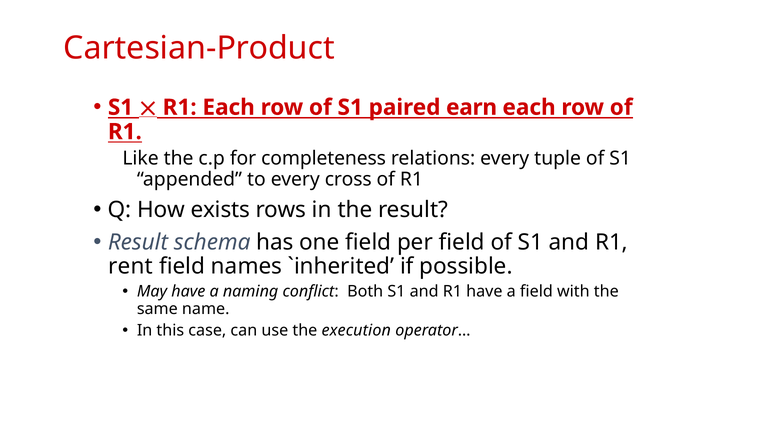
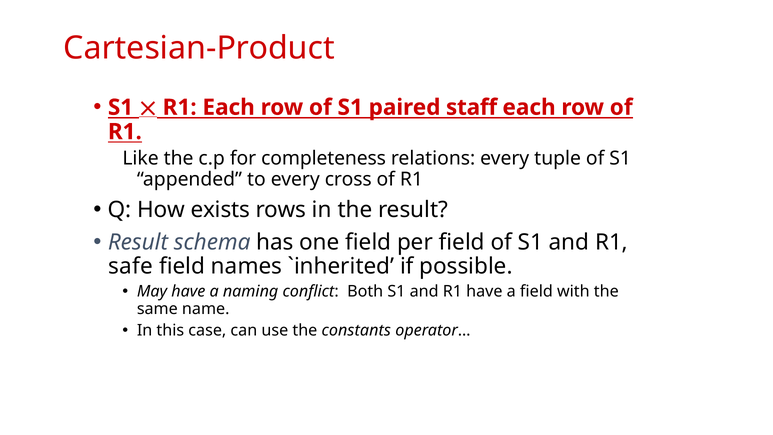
earn: earn -> staff
rent: rent -> safe
execution: execution -> constants
